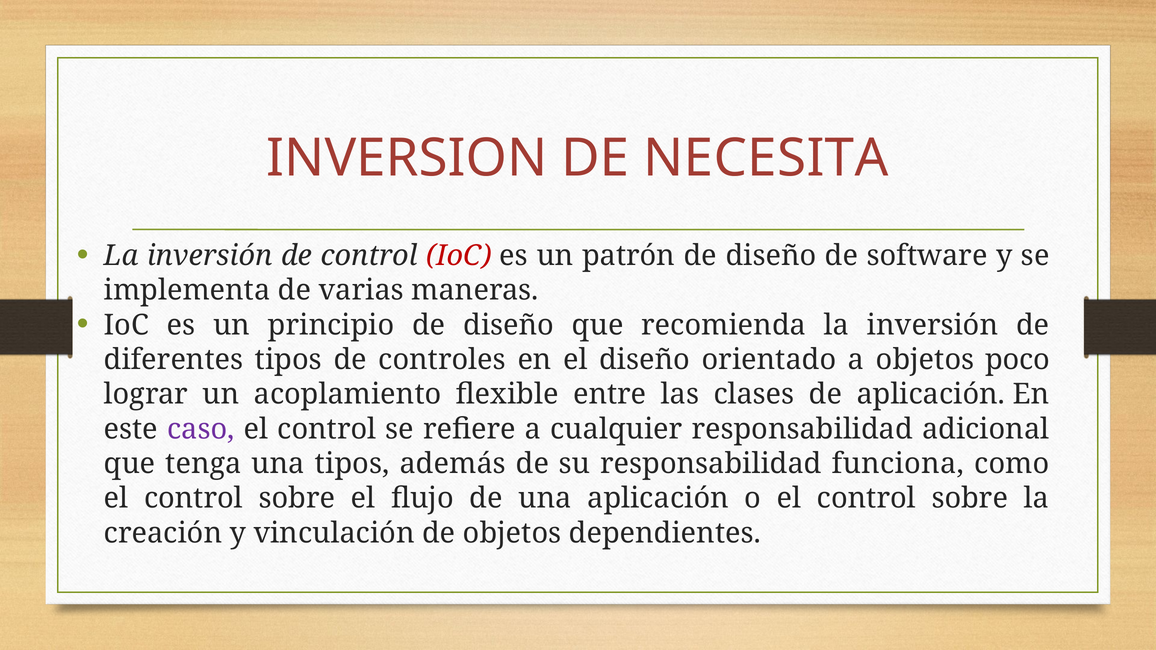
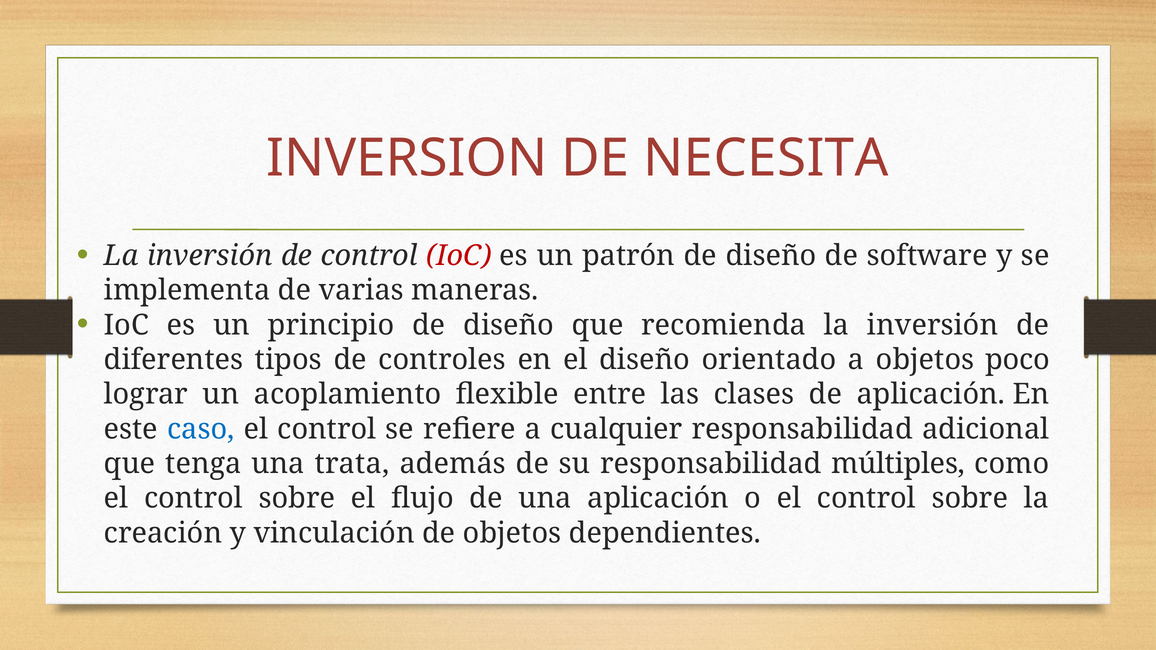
caso colour: purple -> blue
una tipos: tipos -> trata
funciona: funciona -> múltiples
